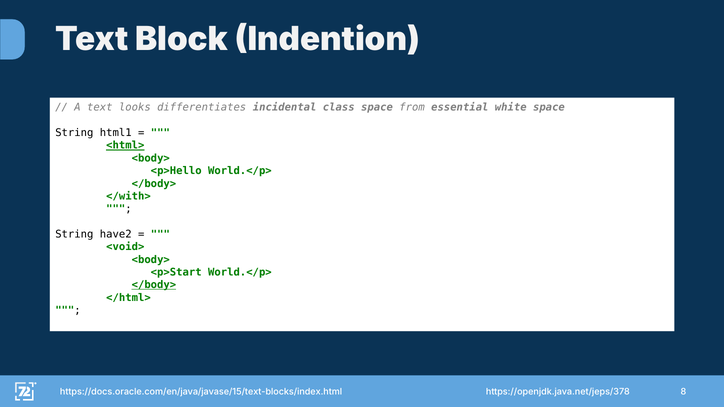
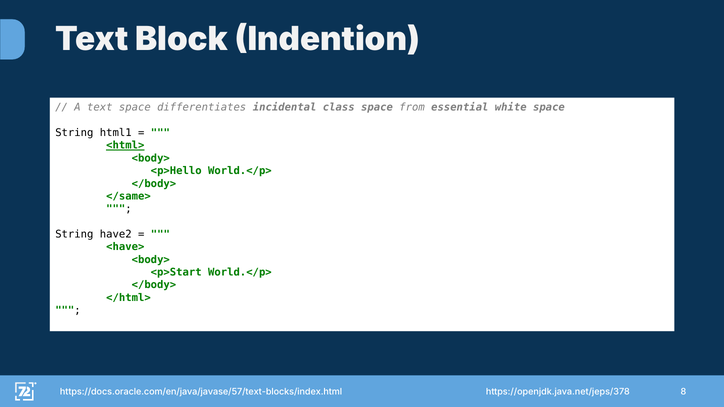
text looks: looks -> space
</with>: </with> -> </same>
<void>: <void> -> <have>
</body> at (154, 285) underline: present -> none
https://docs.oracle.com/en/java/javase/15/text-blocks/index.html: https://docs.oracle.com/en/java/javase/15/text-blocks/index.html -> https://docs.oracle.com/en/java/javase/57/text-blocks/index.html
